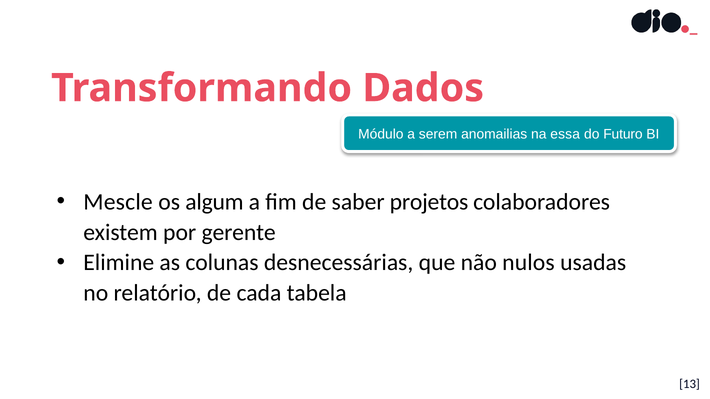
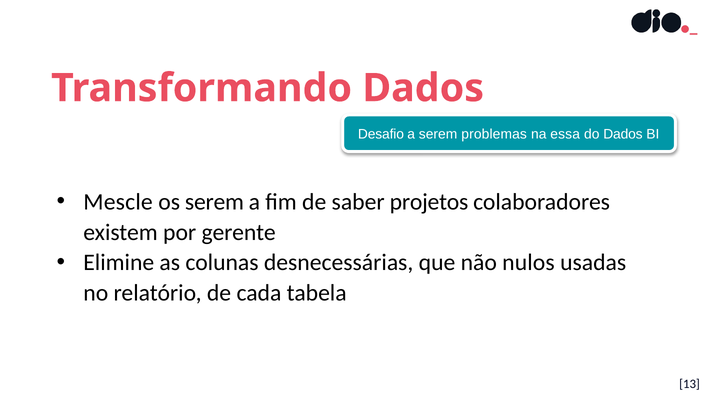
Módulo: Módulo -> Desafio
anomailias: anomailias -> problemas
do Futuro: Futuro -> Dados
os algum: algum -> serem
